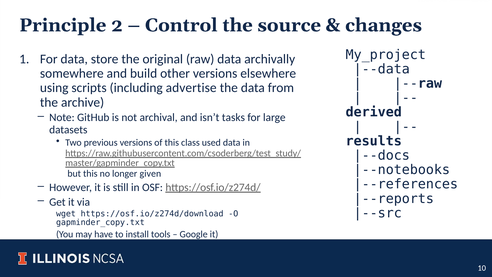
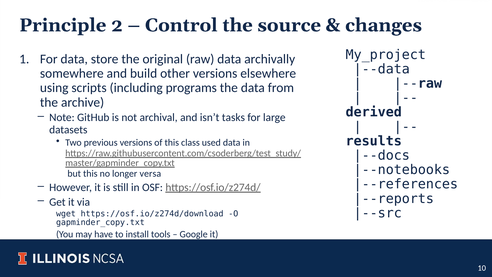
advertise: advertise -> programs
given: given -> versa
